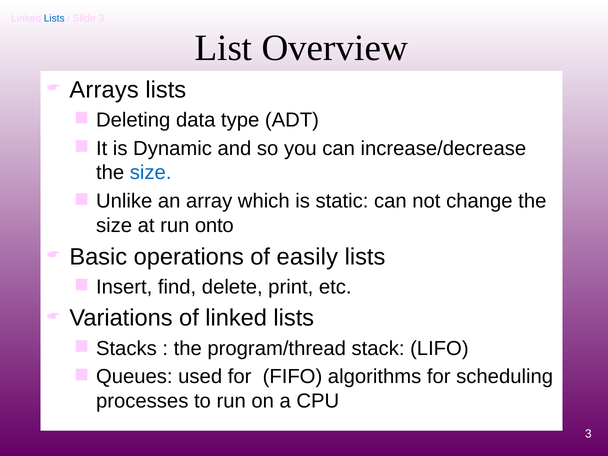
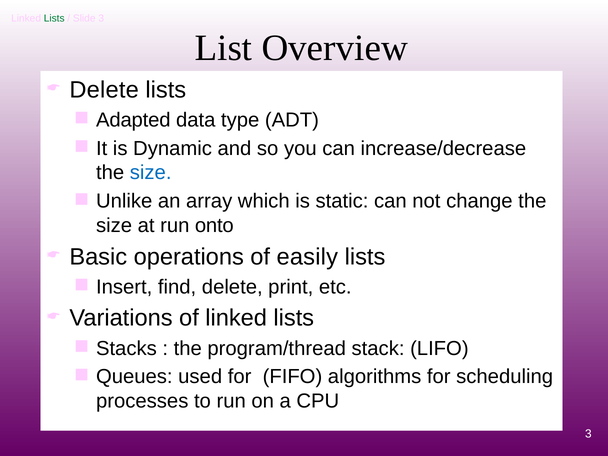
Lists at (54, 18) colour: blue -> green
Arrays at (104, 90): Arrays -> Delete
Deleting: Deleting -> Adapted
